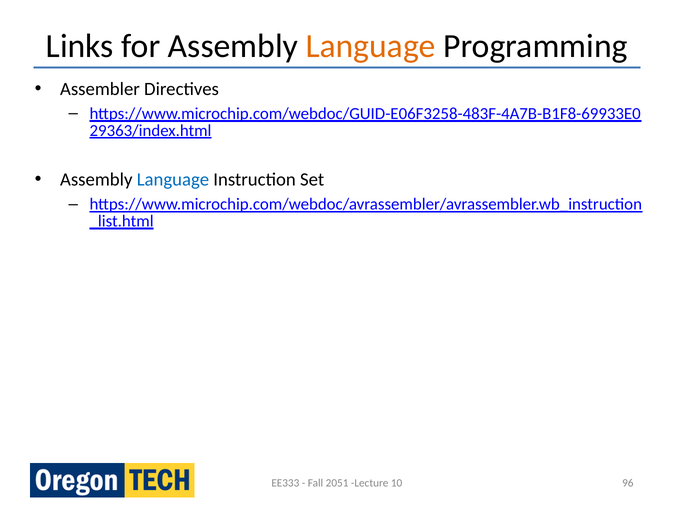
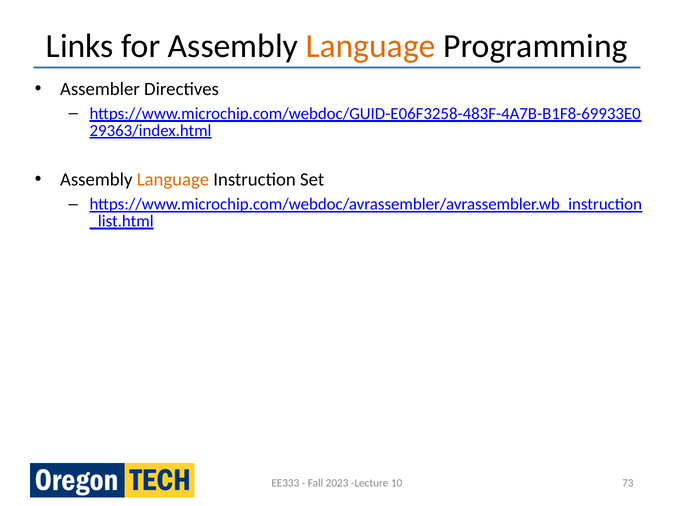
Language at (173, 180) colour: blue -> orange
2051: 2051 -> 2023
96: 96 -> 73
